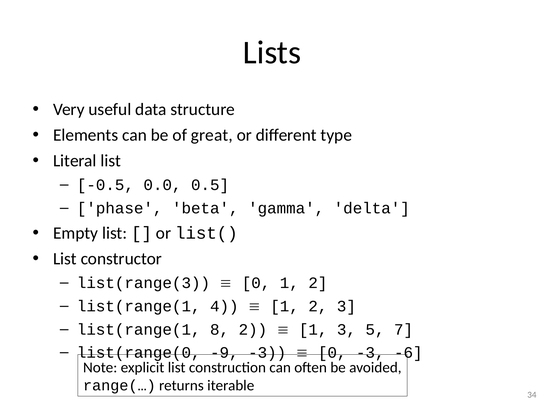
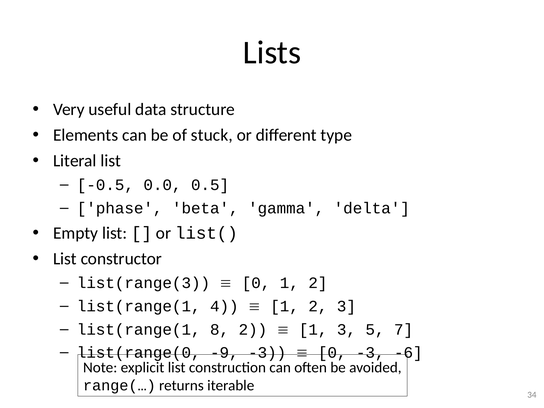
great: great -> stuck
